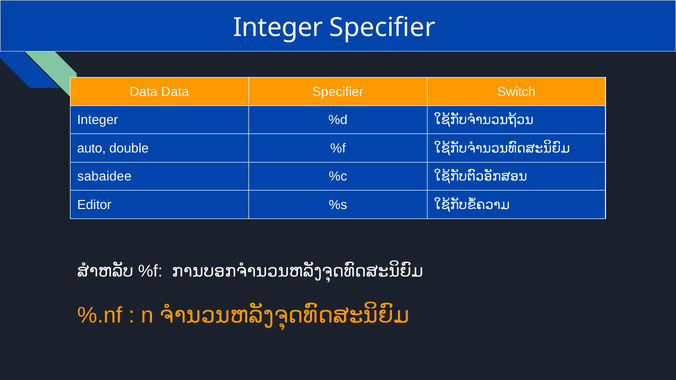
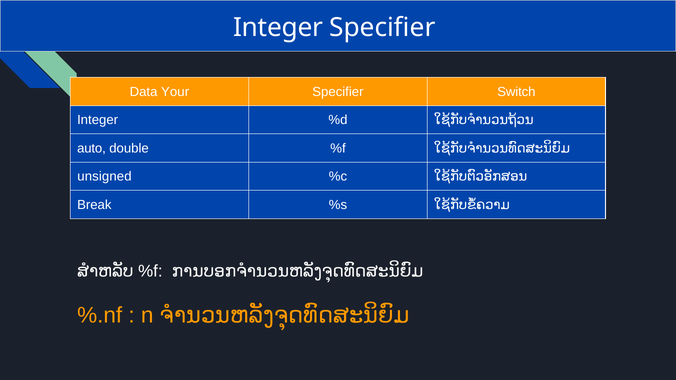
Data Data: Data -> Your
sabaidee: sabaidee -> unsigned
Editor: Editor -> Break
